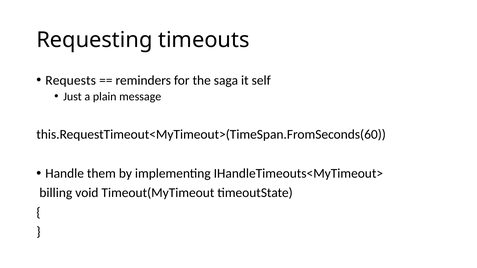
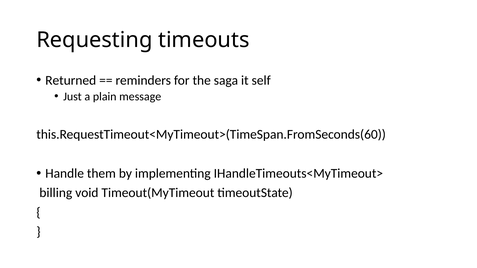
Requests: Requests -> Returned
